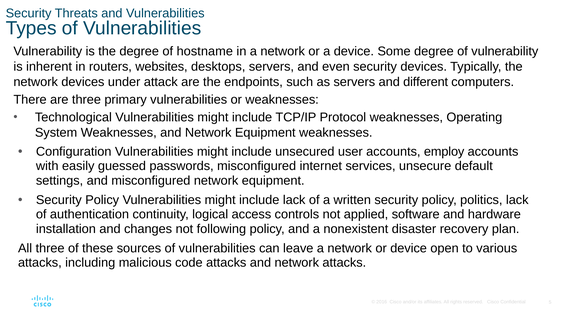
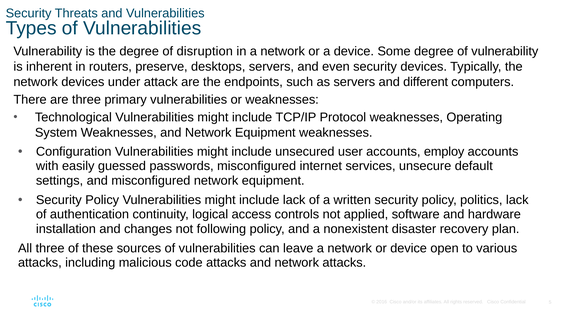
hostname: hostname -> disruption
websites: websites -> preserve
